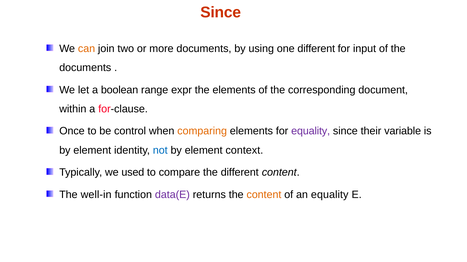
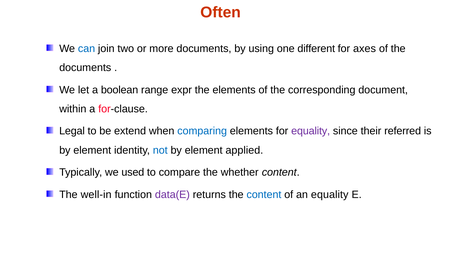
Since at (221, 12): Since -> Often
can colour: orange -> blue
input: input -> axes
Once: Once -> Legal
control: control -> extend
comparing colour: orange -> blue
variable: variable -> referred
context: context -> applied
the different: different -> whether
content at (264, 194) colour: orange -> blue
